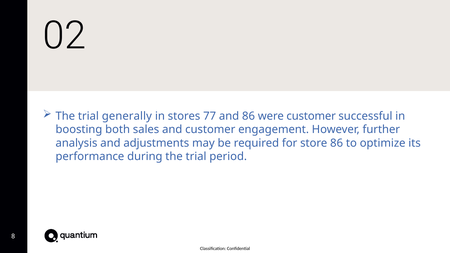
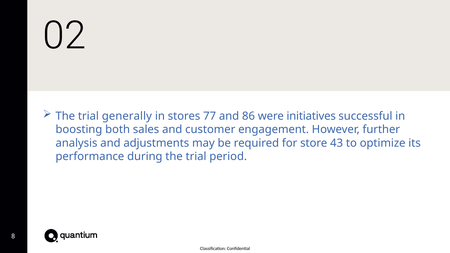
were customer: customer -> initiatives
store 86: 86 -> 43
